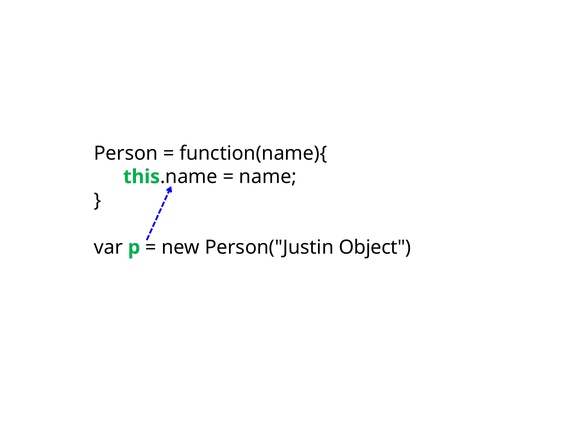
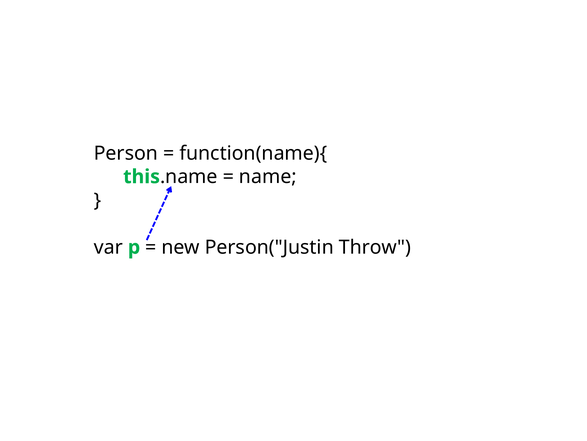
Object: Object -> Throw
